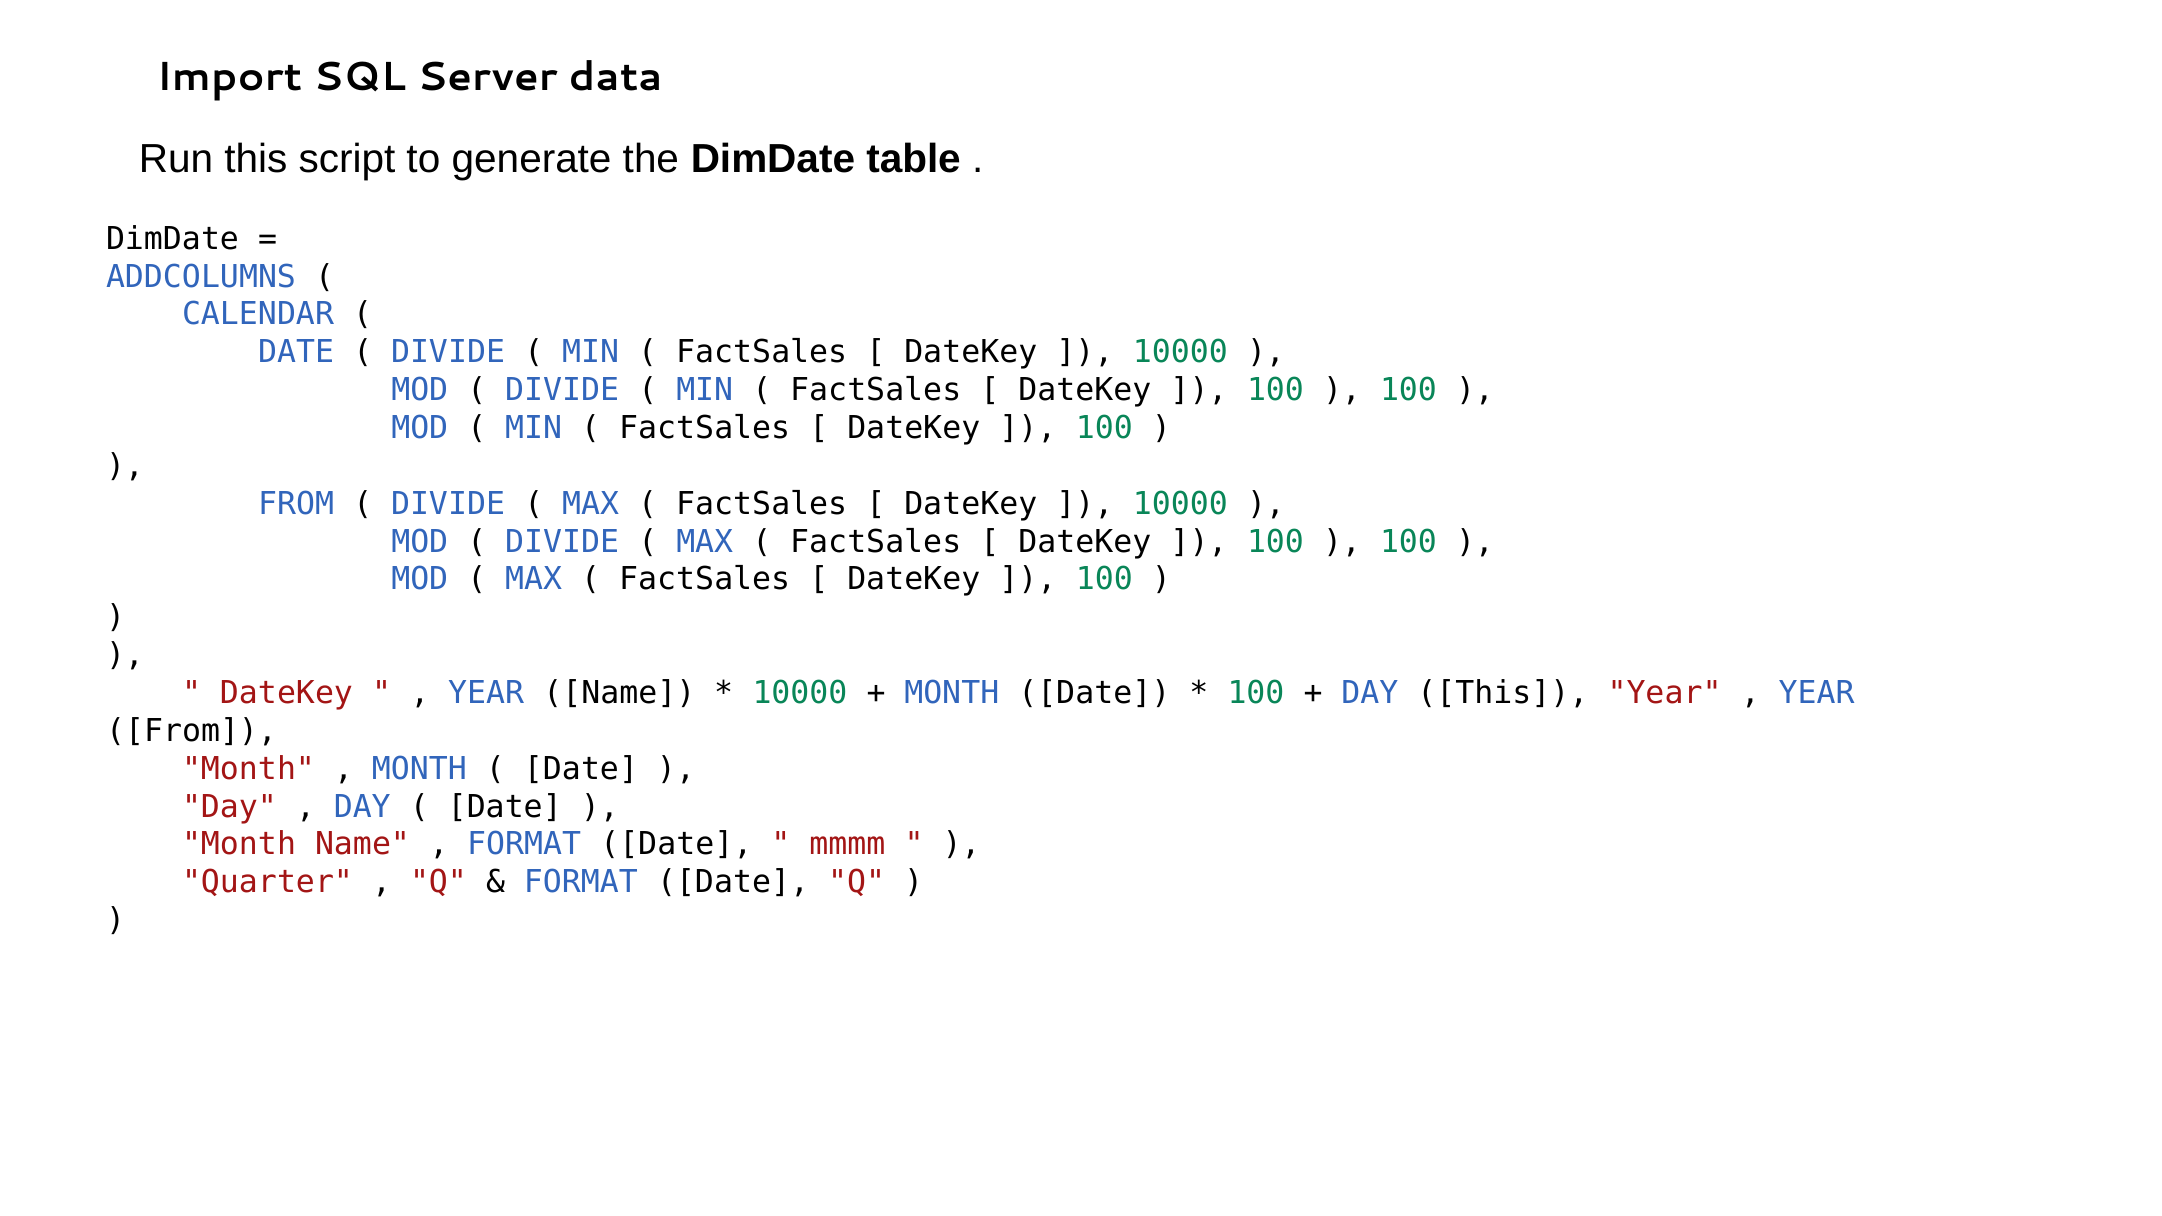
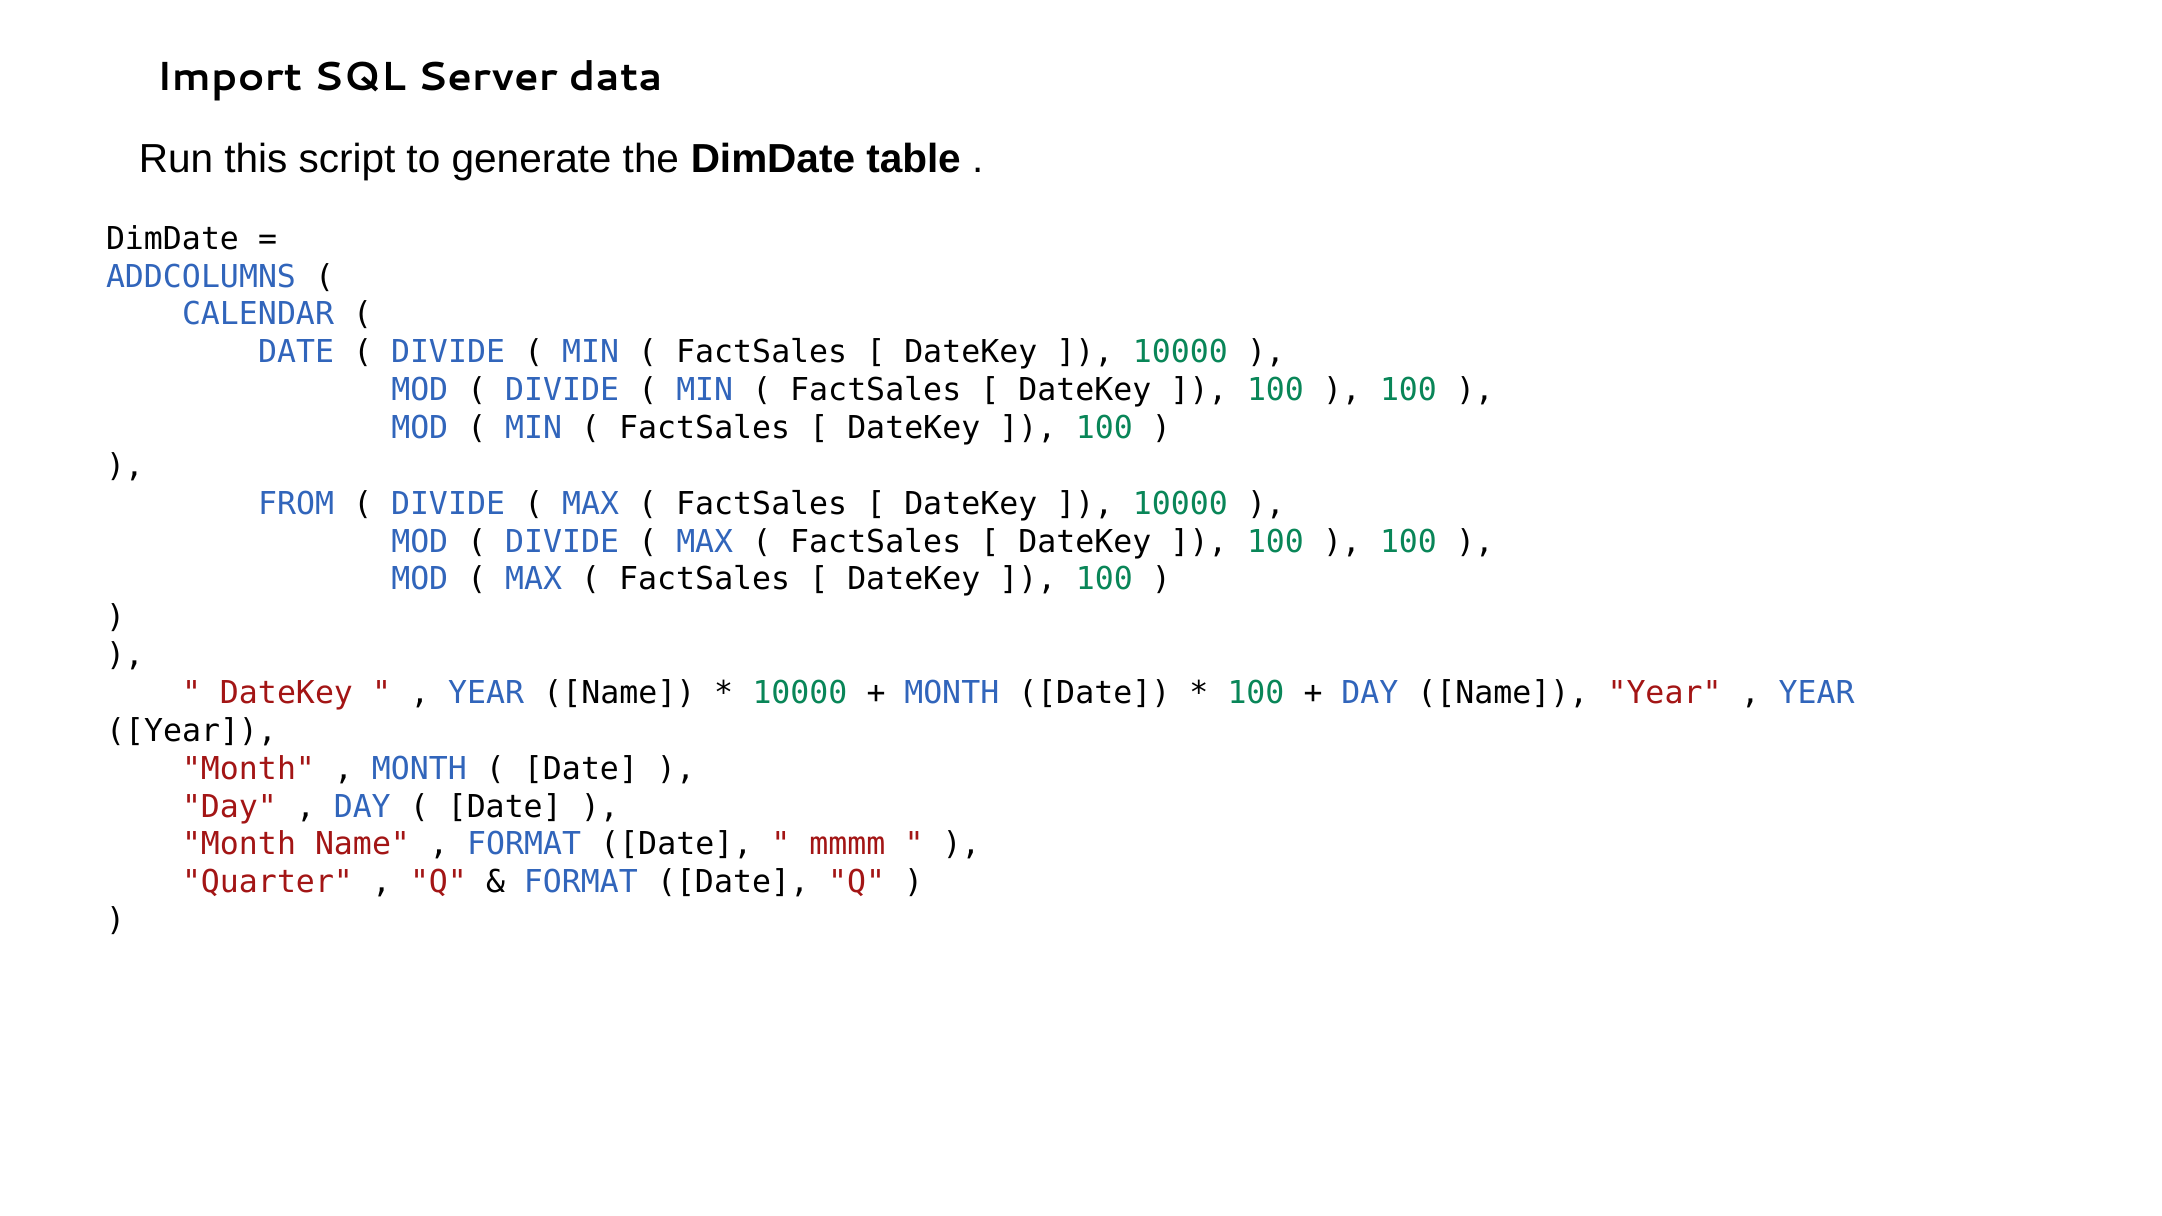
DAY This: This -> Name
From at (192, 731): From -> Year
